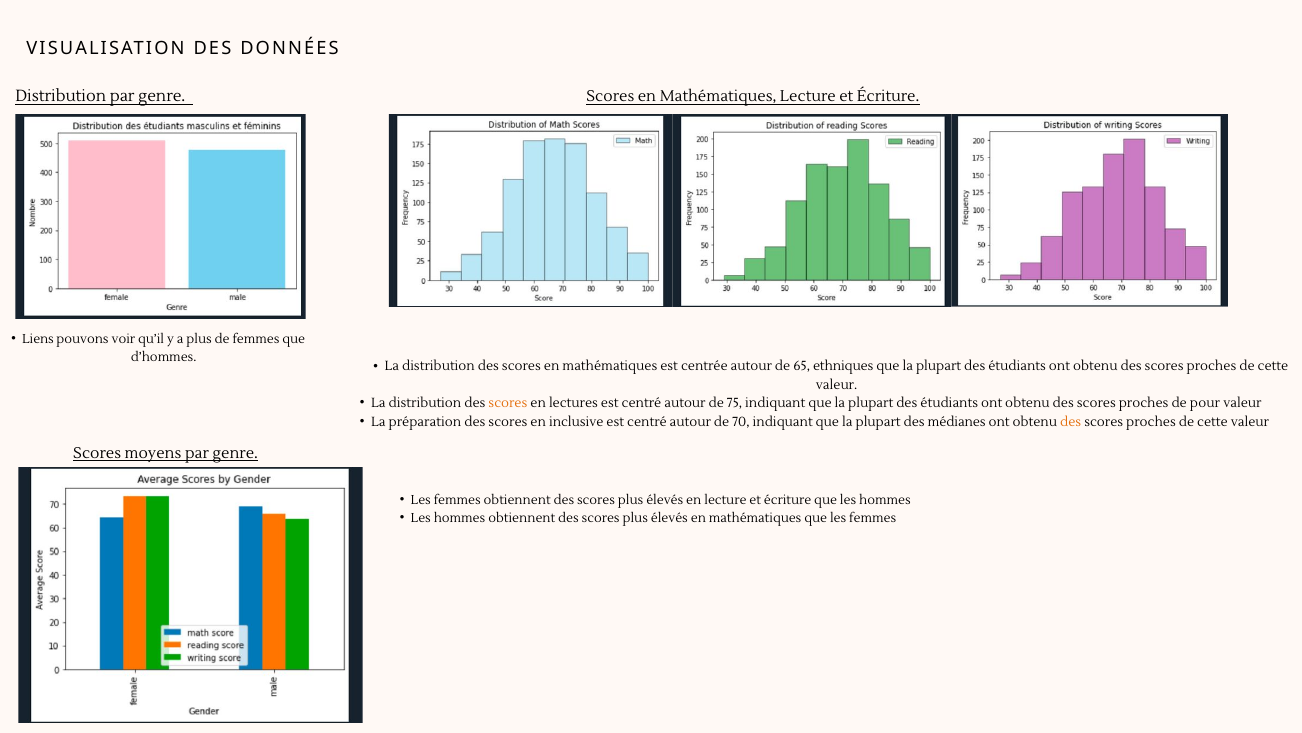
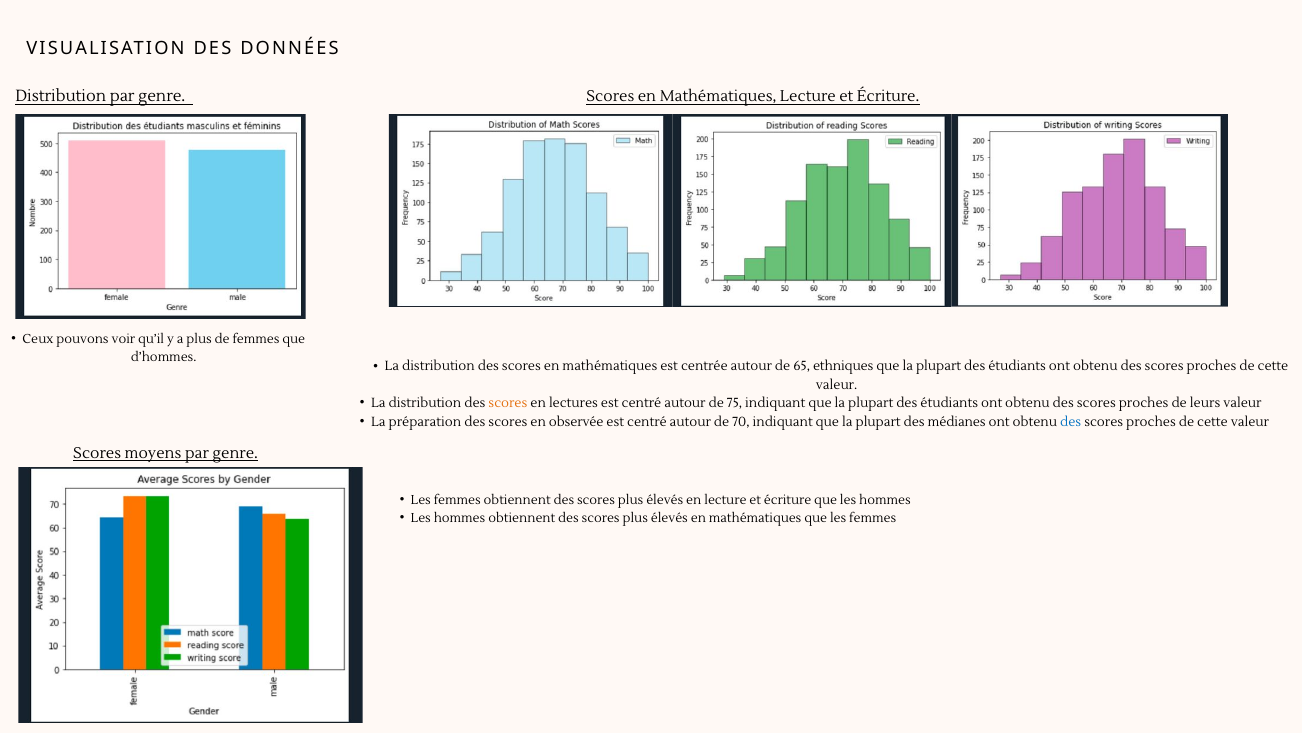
Liens: Liens -> Ceux
pour: pour -> leurs
inclusive: inclusive -> observée
des at (1071, 421) colour: orange -> blue
